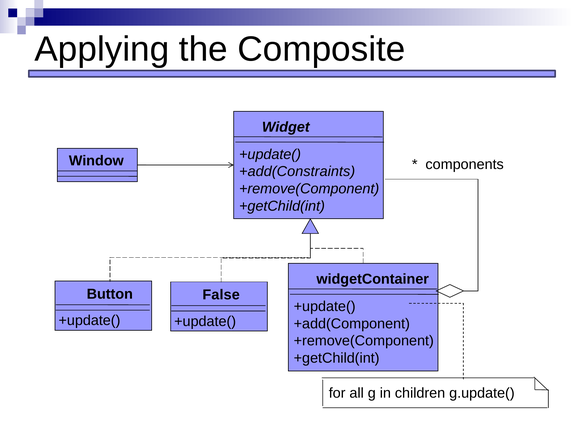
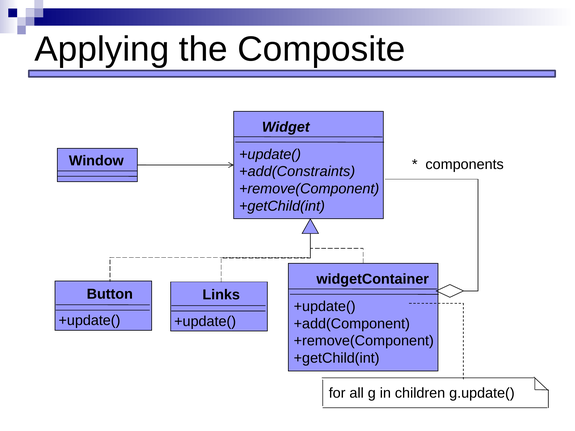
False: False -> Links
